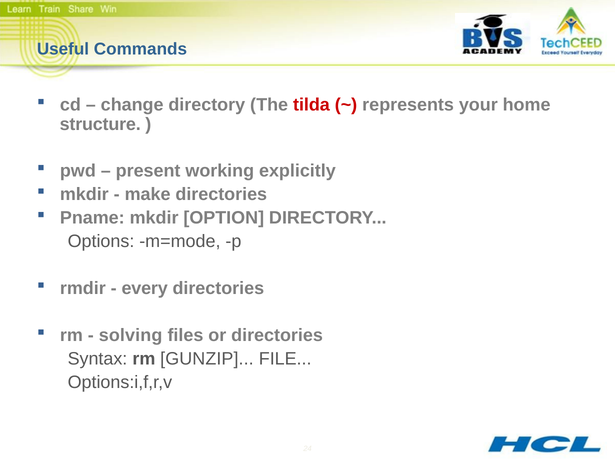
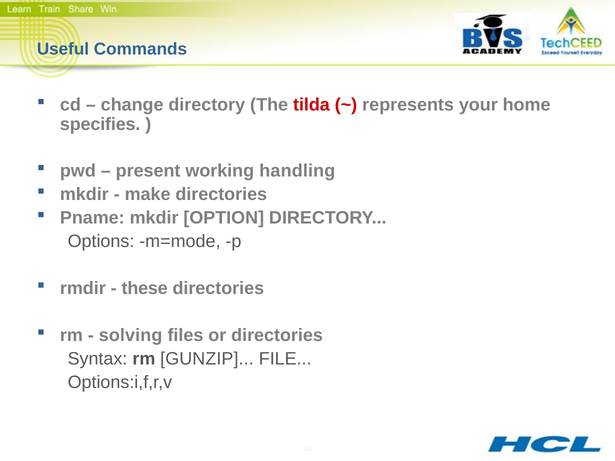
structure: structure -> specifies
explicitly: explicitly -> handling
every: every -> these
